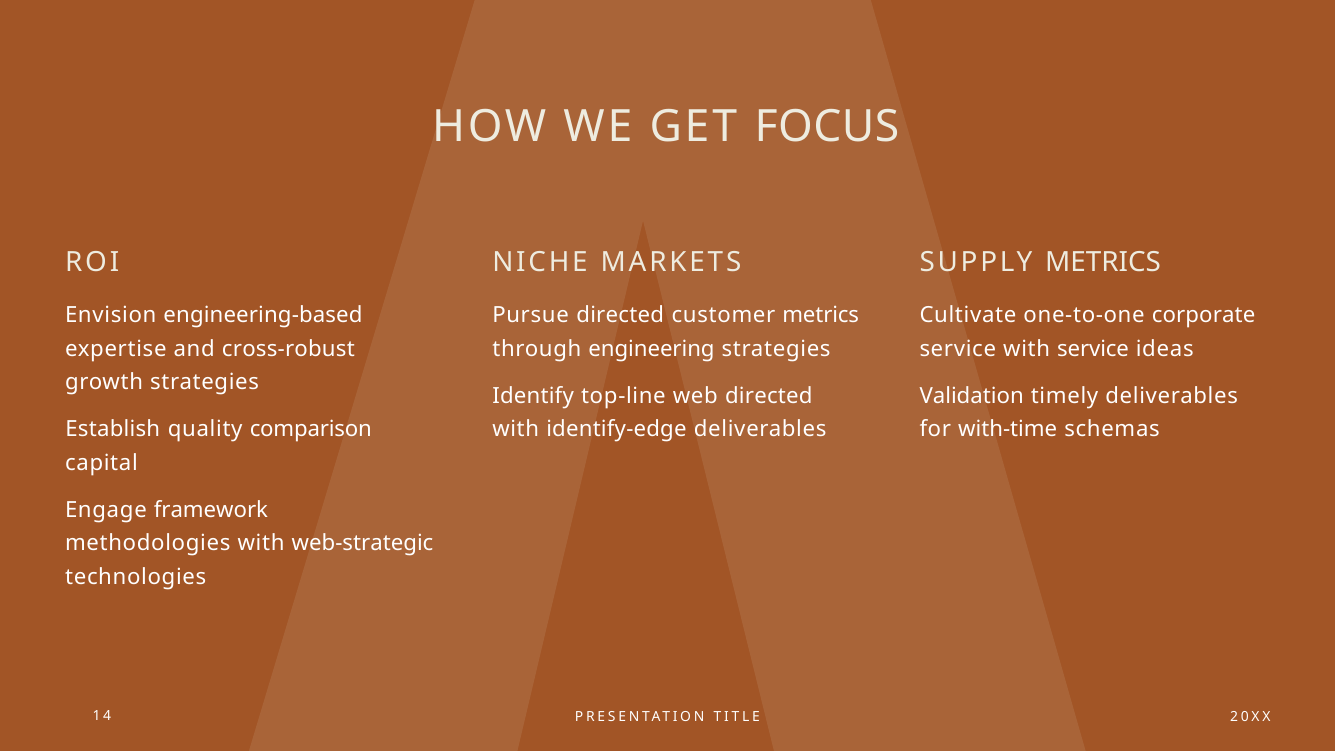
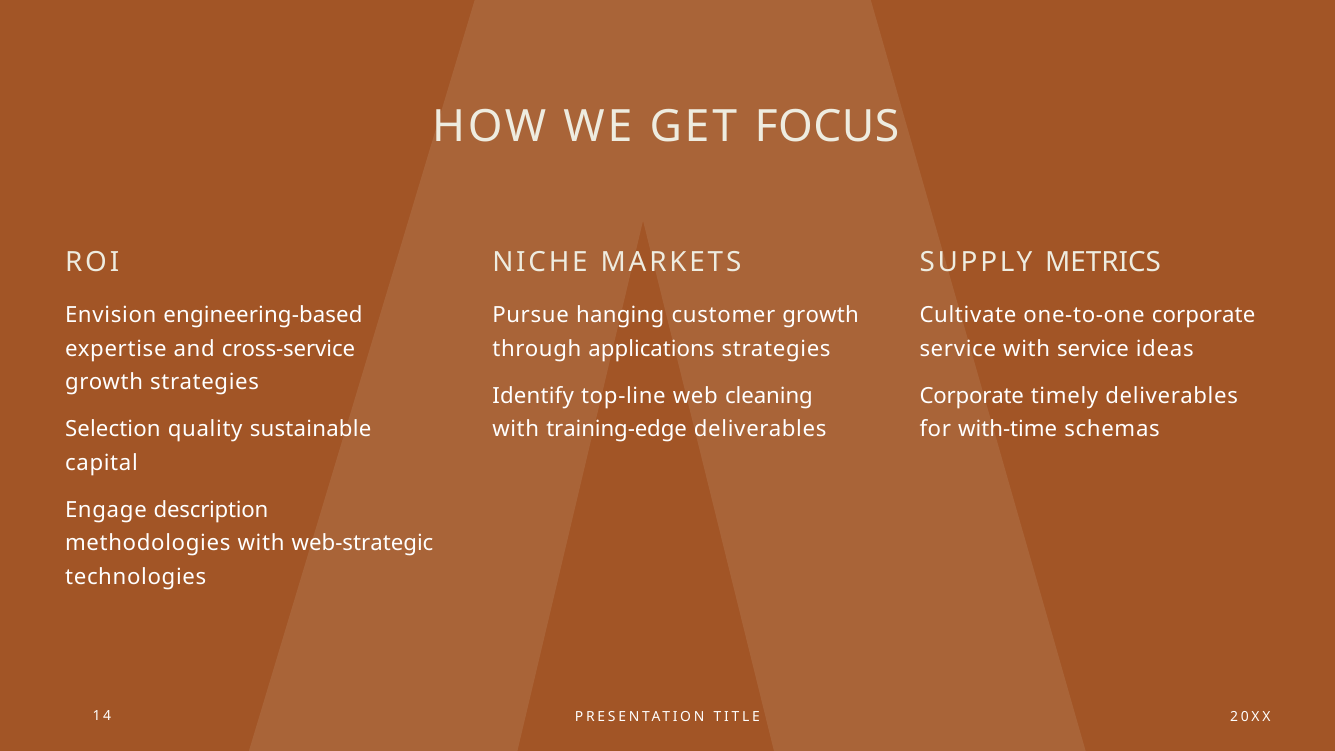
Pursue directed: directed -> hanging
customer metrics: metrics -> growth
cross-robust: cross-robust -> cross-service
engineering: engineering -> applications
web directed: directed -> cleaning
Validation at (972, 396): Validation -> Corporate
Establish: Establish -> Selection
comparison: comparison -> sustainable
identify-edge: identify-edge -> training-edge
framework: framework -> description
